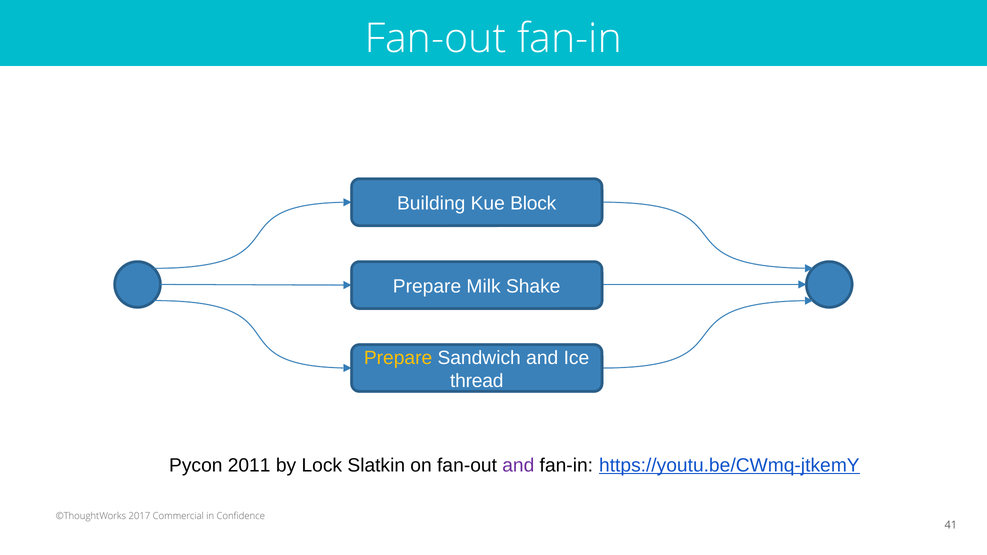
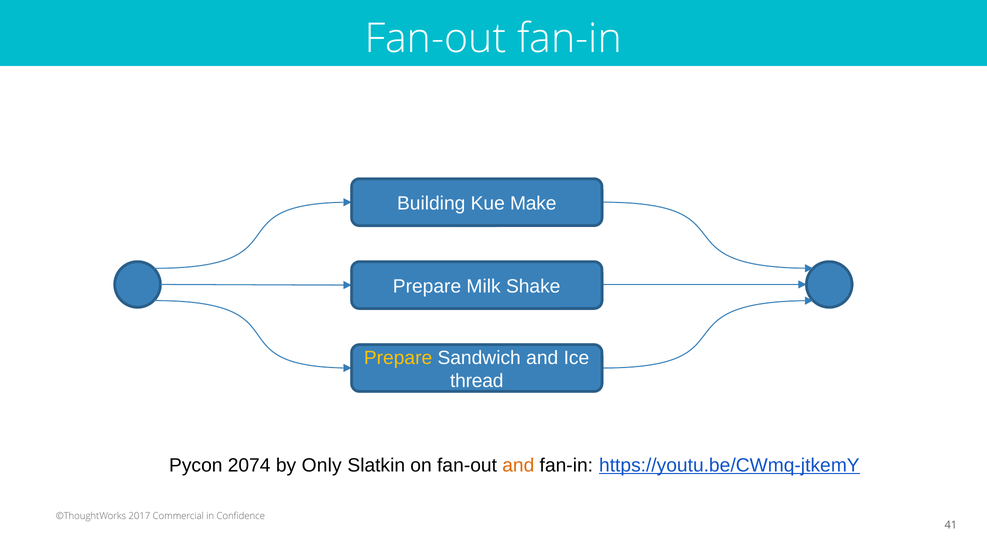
Block: Block -> Make
2011: 2011 -> 2074
Lock: Lock -> Only
and at (518, 465) colour: purple -> orange
